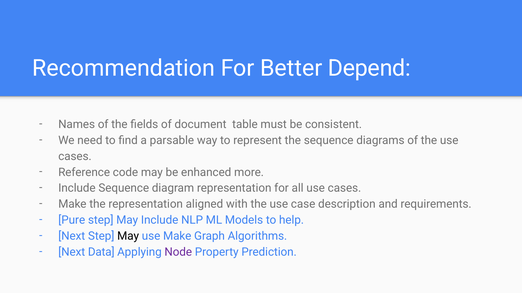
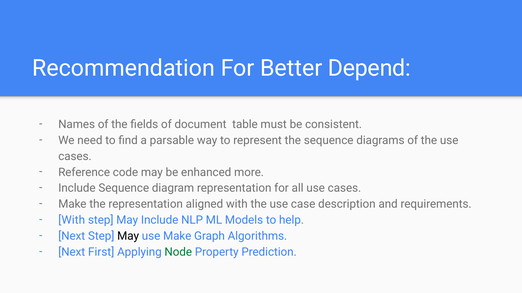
Pure at (72, 221): Pure -> With
Data: Data -> First
Node colour: purple -> green
